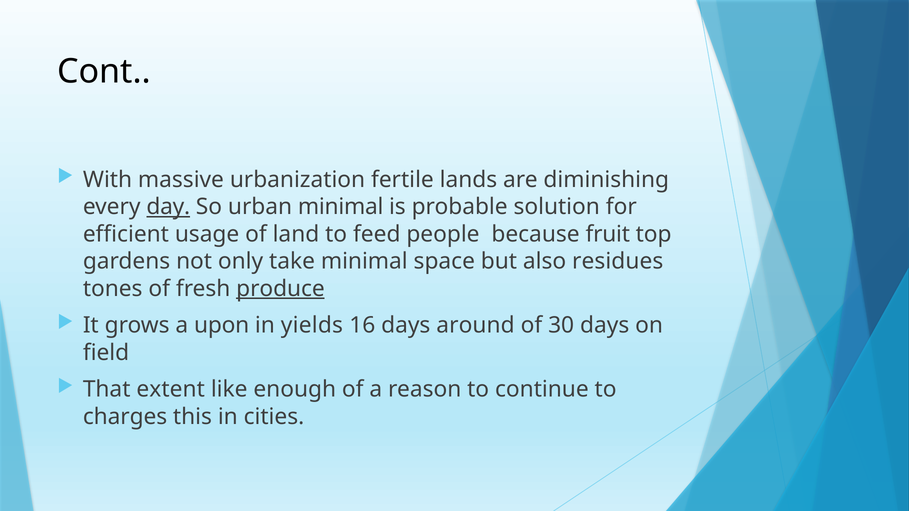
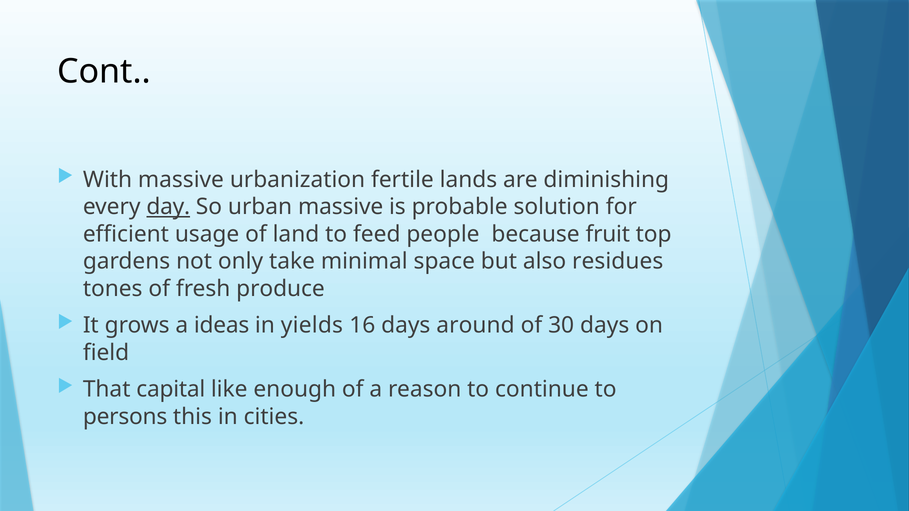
urban minimal: minimal -> massive
produce underline: present -> none
upon: upon -> ideas
extent: extent -> capital
charges: charges -> persons
